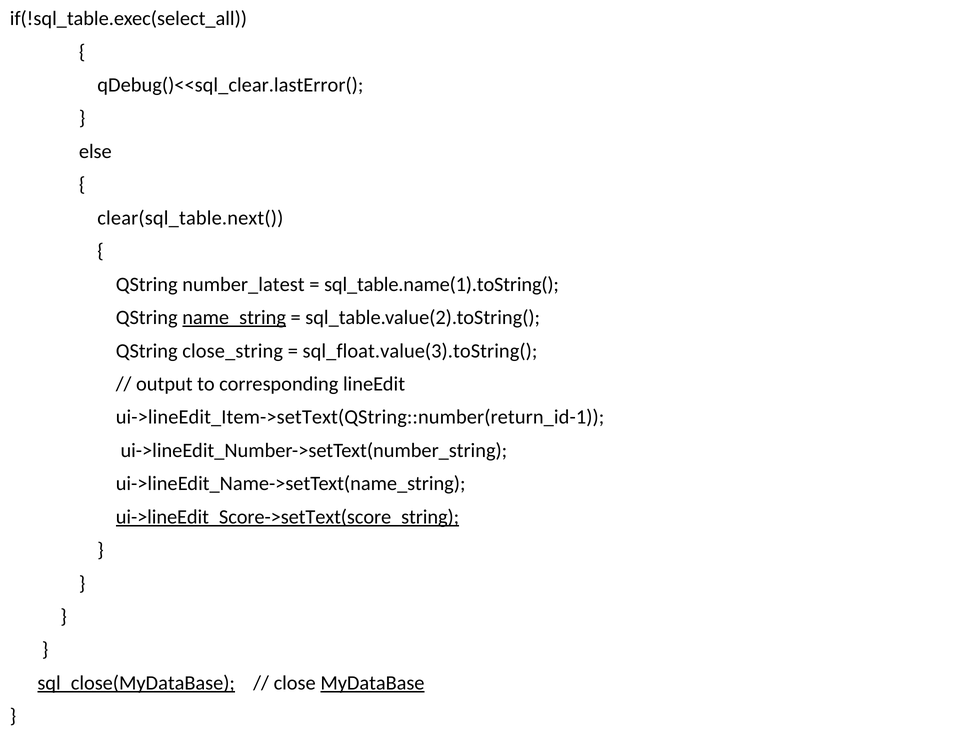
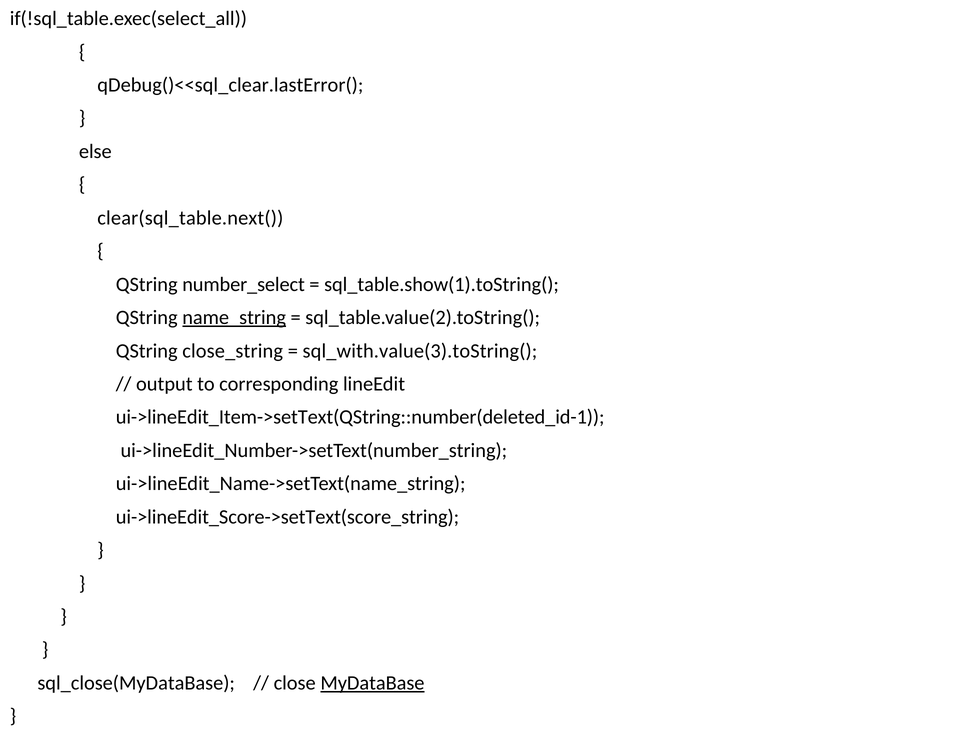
number_latest: number_latest -> number_select
sql_table.name(1).toString(: sql_table.name(1).toString( -> sql_table.show(1).toString(
sql_float.value(3).toString(: sql_float.value(3).toString( -> sql_with.value(3).toString(
ui->lineEdit_Item->setText(QString::number(return_id-1: ui->lineEdit_Item->setText(QString::number(return_id-1 -> ui->lineEdit_Item->setText(QString::number(deleted_id-1
ui->lineEdit_Score->setText(score_string underline: present -> none
sql_close(MyDataBase underline: present -> none
